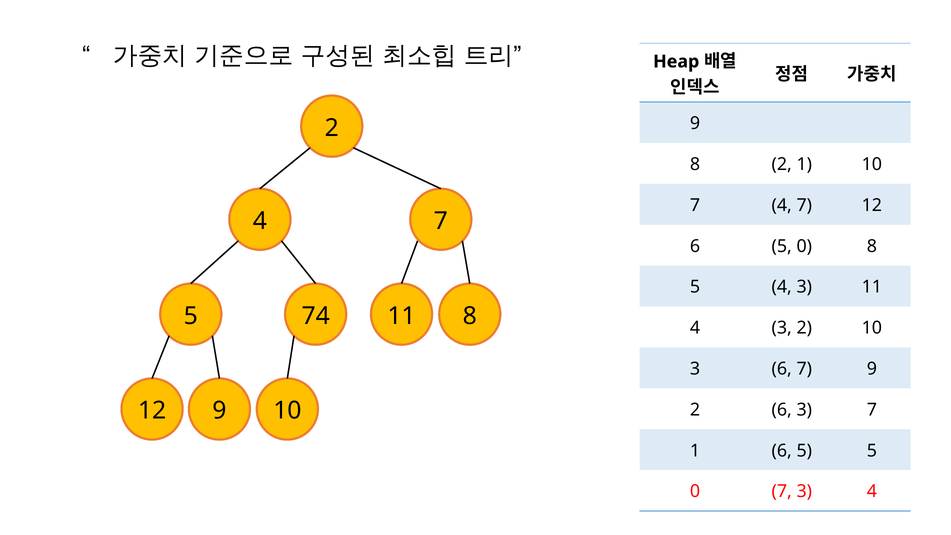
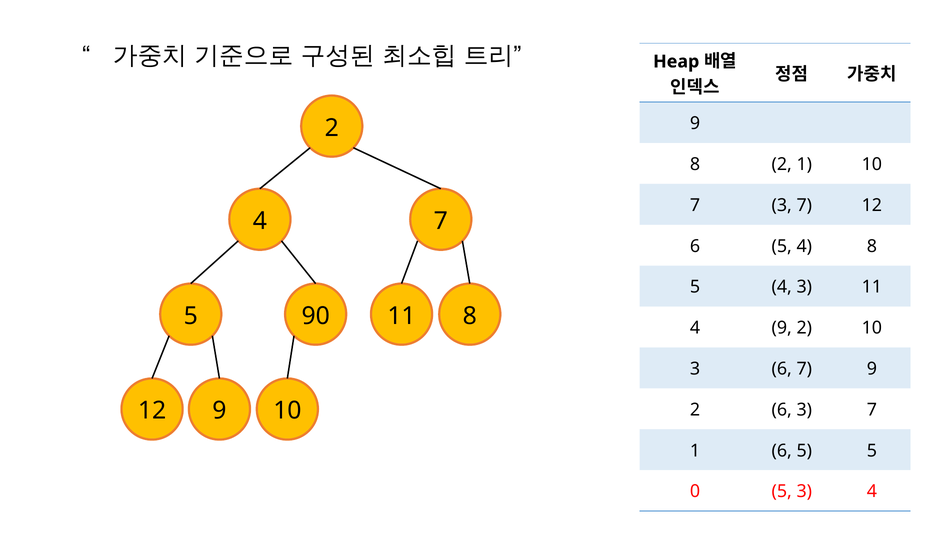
7 4: 4 -> 3
6 5 0: 0 -> 4
74: 74 -> 90
3 at (782, 328): 3 -> 9
0 7: 7 -> 5
